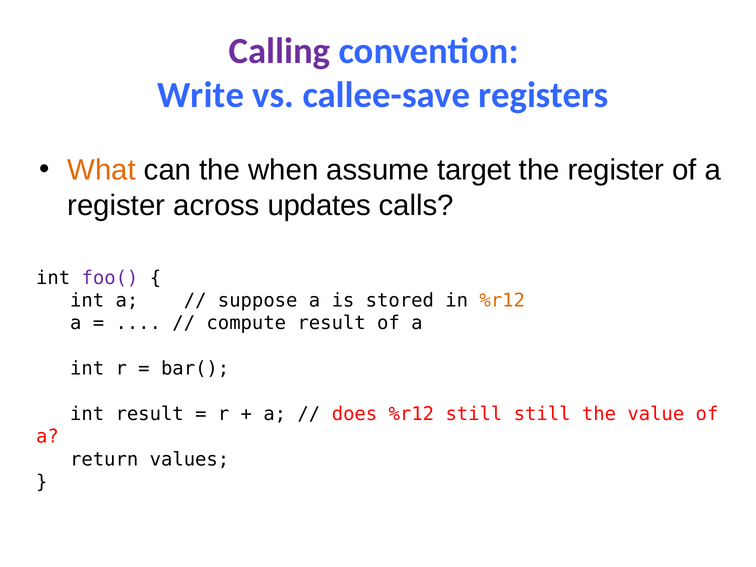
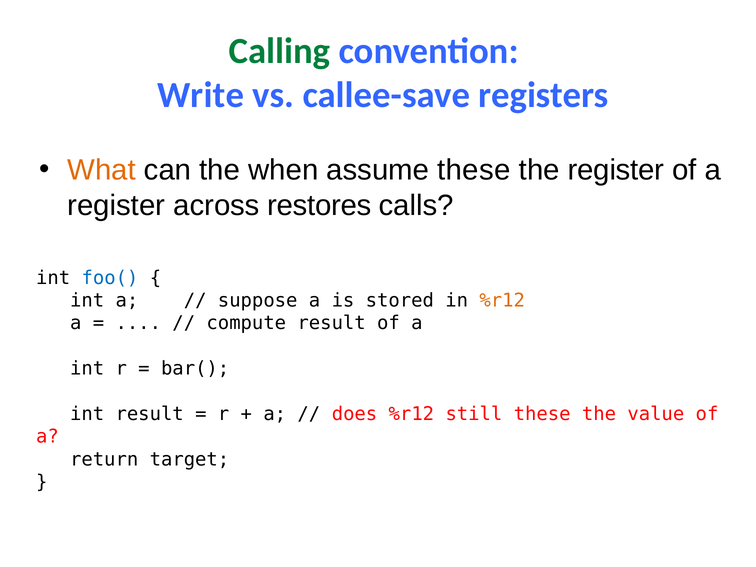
Calling colour: purple -> green
assume target: target -> these
updates: updates -> restores
foo( colour: purple -> blue
still still: still -> these
values: values -> target
